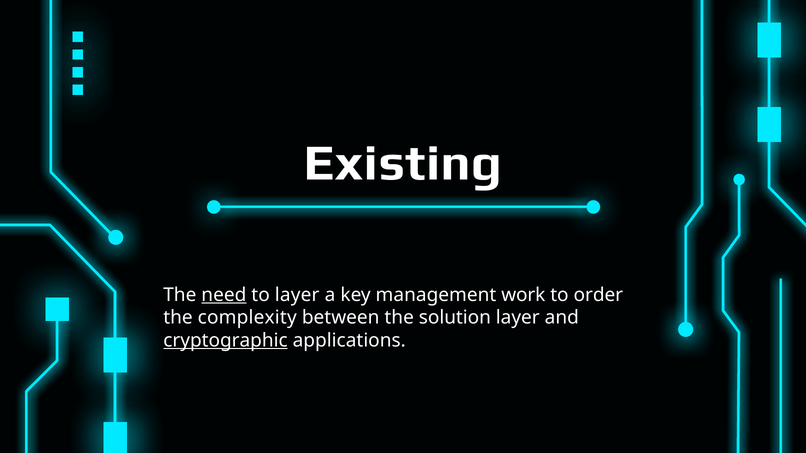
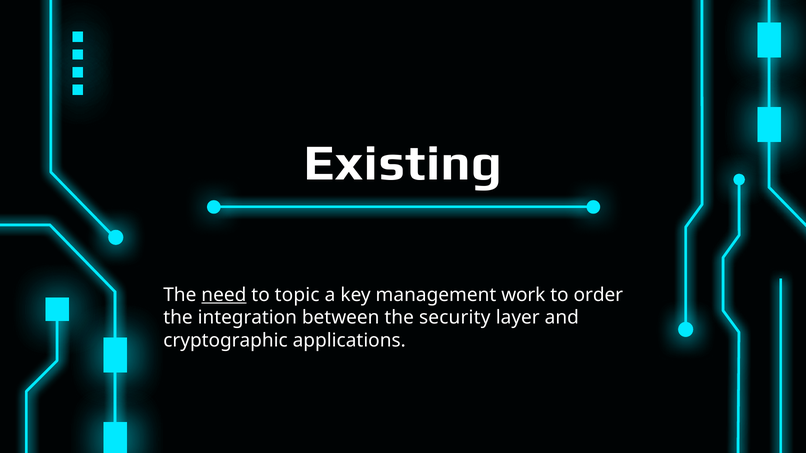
to layer: layer -> topic
complexity: complexity -> integration
solution: solution -> security
cryptographic underline: present -> none
